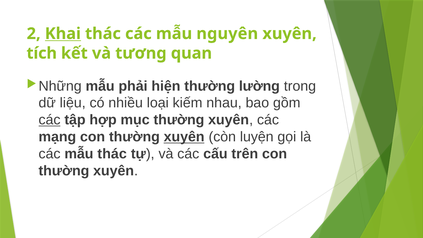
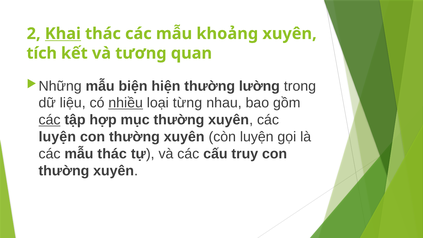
nguyên: nguyên -> khoảng
phải: phải -> biện
nhiều underline: none -> present
kiếm: kiếm -> từng
mạng at (57, 137): mạng -> luyện
xuyên at (184, 137) underline: present -> none
trên: trên -> truy
